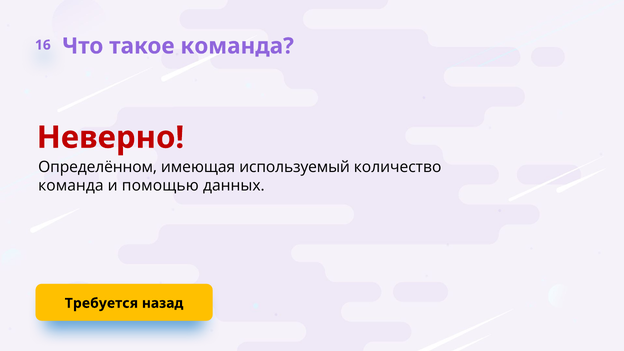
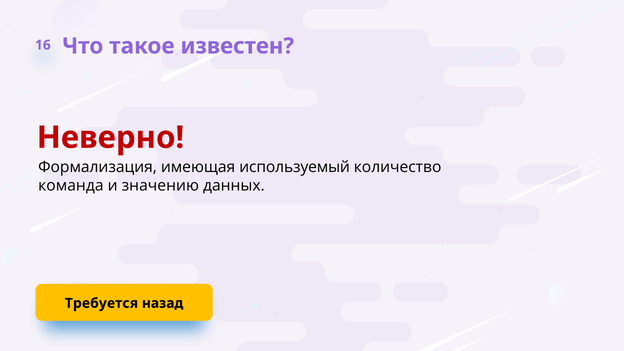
такое команда: команда -> известен
Определённом: Определённом -> Формализация
помощью: помощью -> значению
